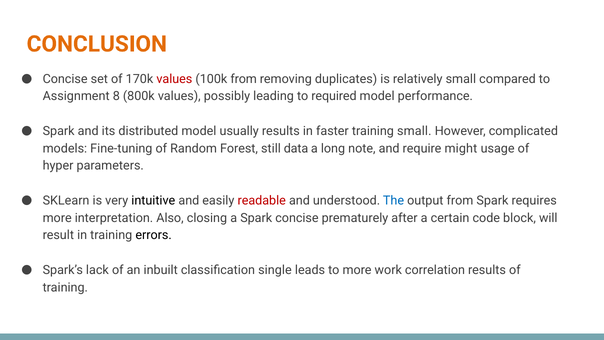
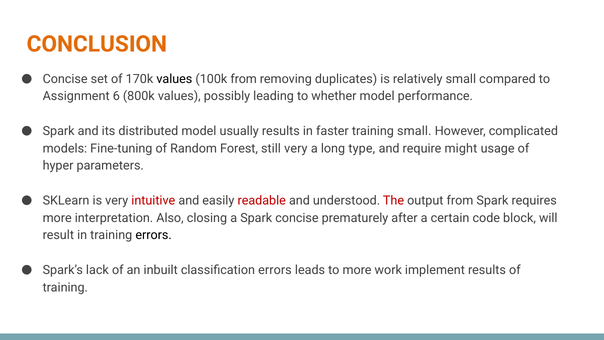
values at (174, 79) colour: red -> black
8: 8 -> 6
required: required -> whether
still data: data -> very
note: note -> type
intuitive colour: black -> red
The colour: blue -> red
classification single: single -> errors
correlation: correlation -> implement
